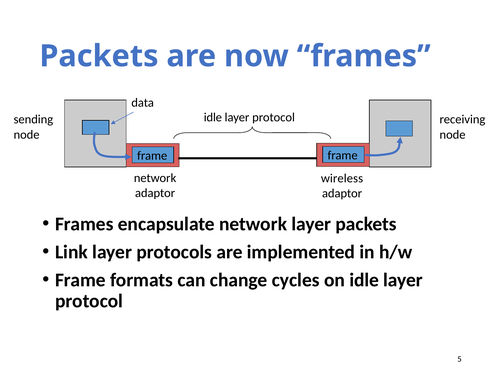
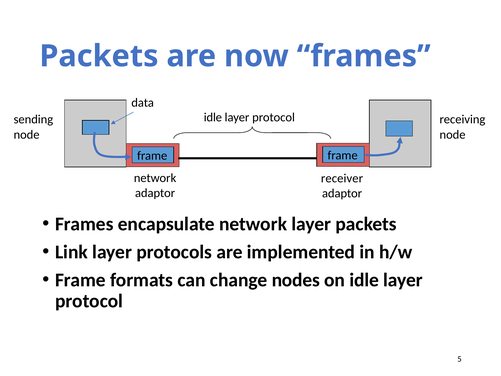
wireless: wireless -> receiver
cycles: cycles -> nodes
